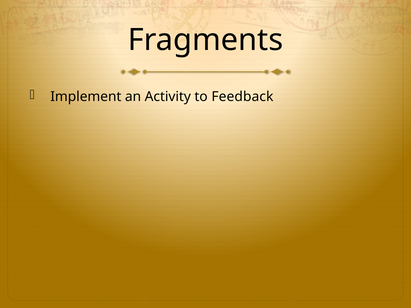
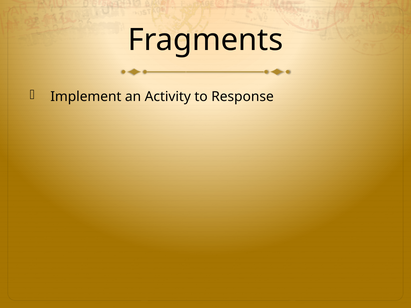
Feedback: Feedback -> Response
